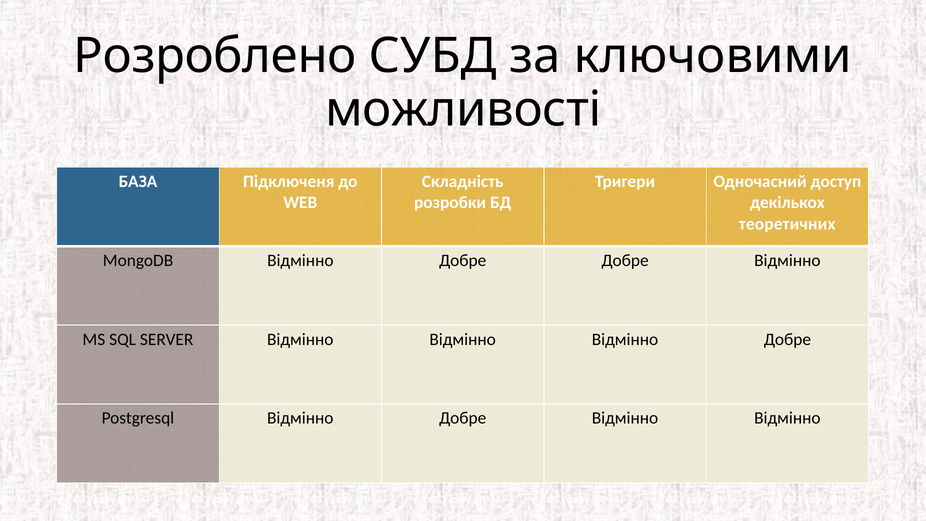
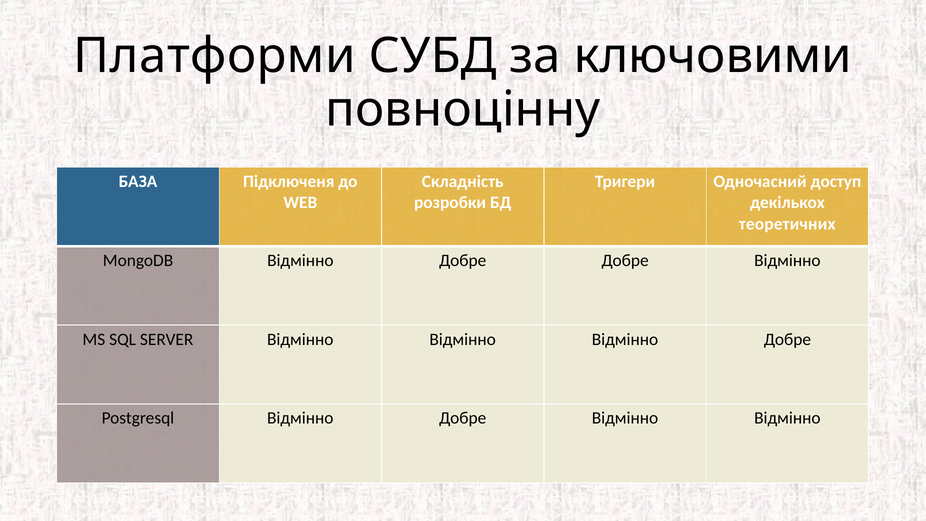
Розроблено: Розроблено -> Платформи
можливості: можливості -> повноцінну
